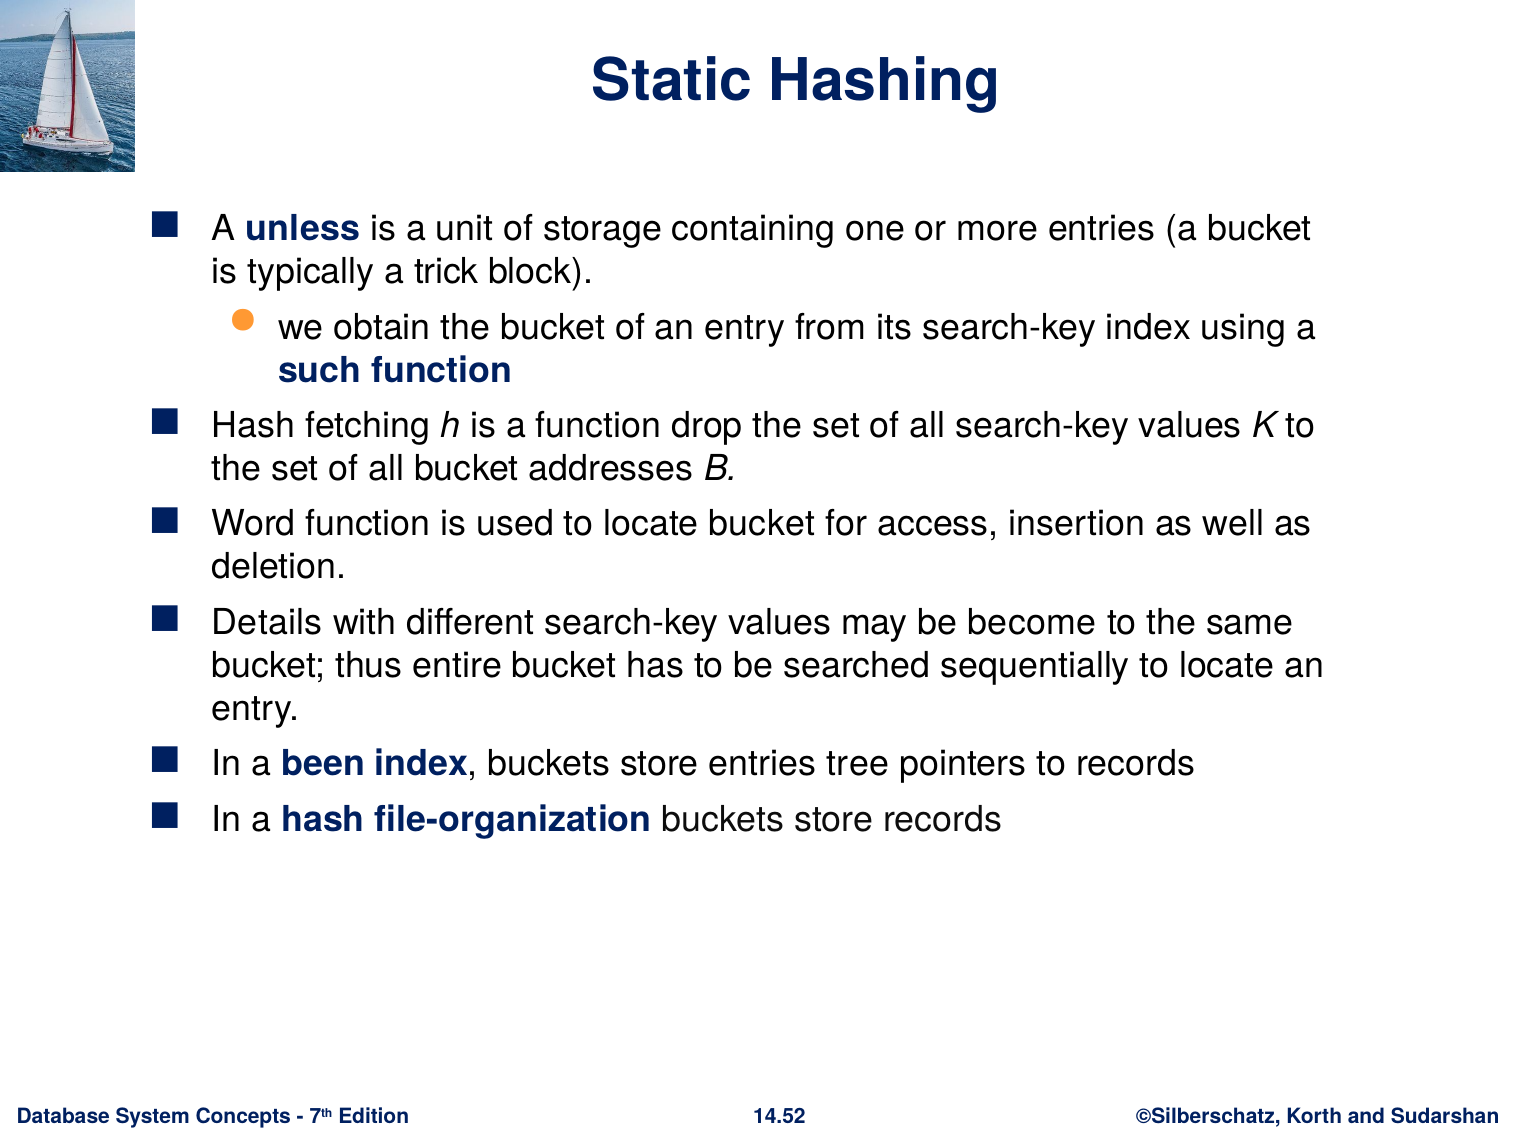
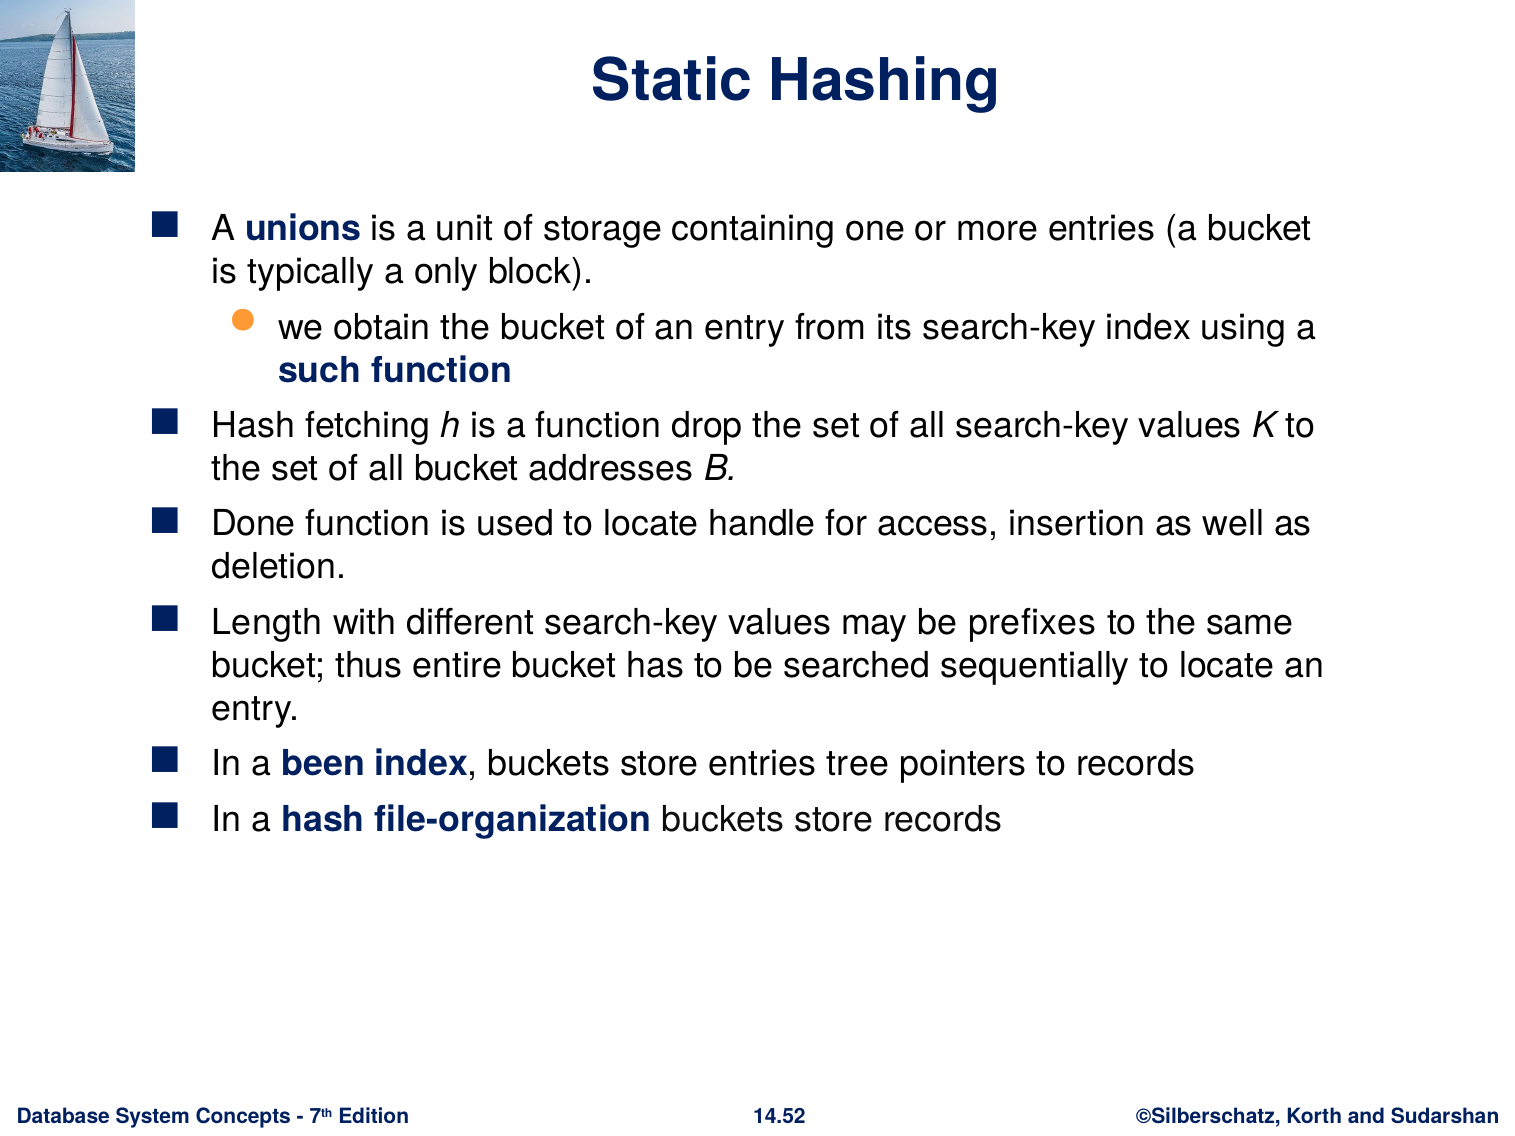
unless: unless -> unions
trick: trick -> only
Word: Word -> Done
locate bucket: bucket -> handle
Details: Details -> Length
become: become -> prefixes
